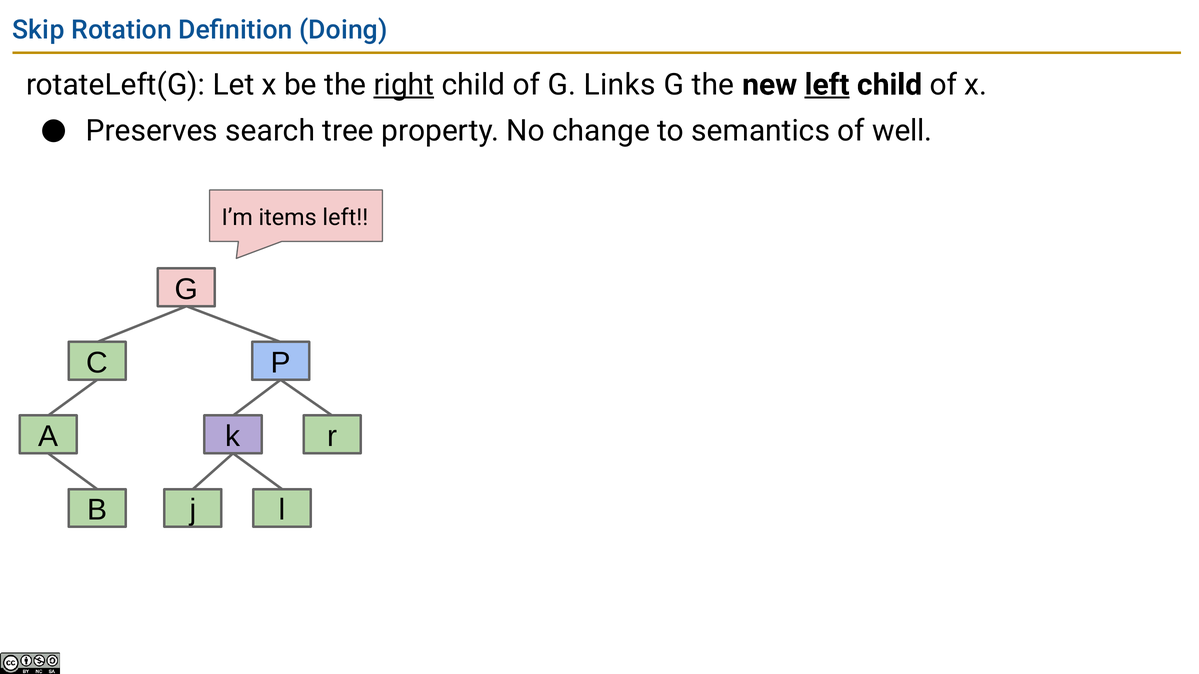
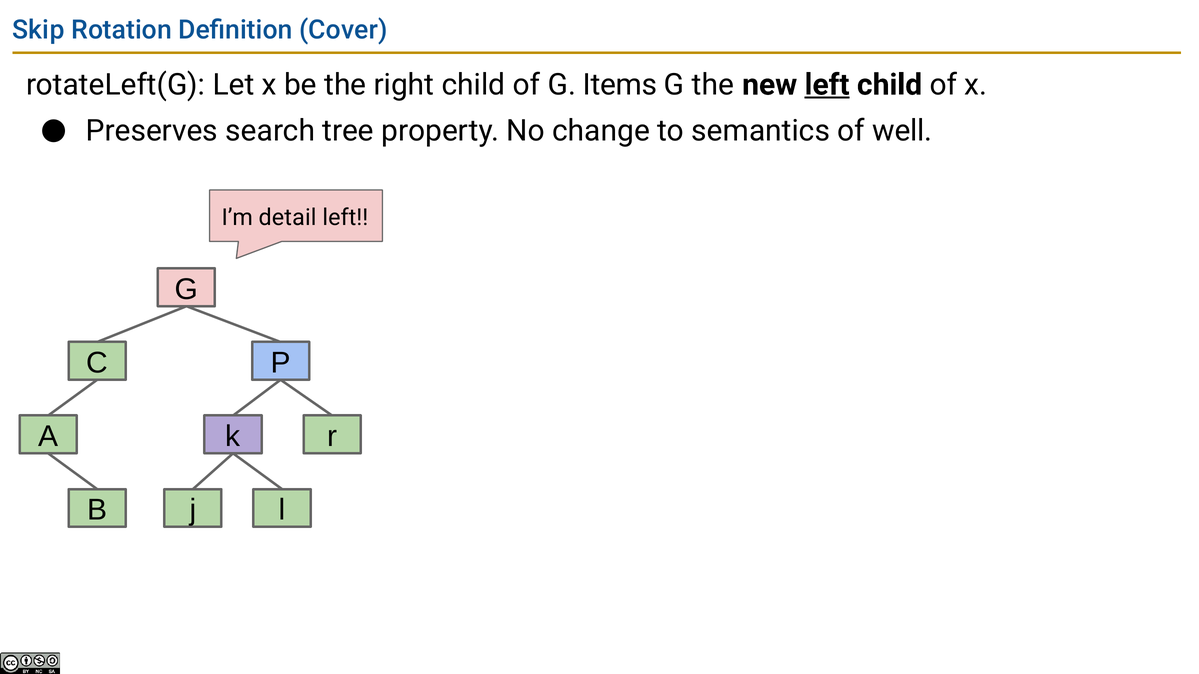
Doing: Doing -> Cover
right underline: present -> none
Links: Links -> Items
items: items -> detail
